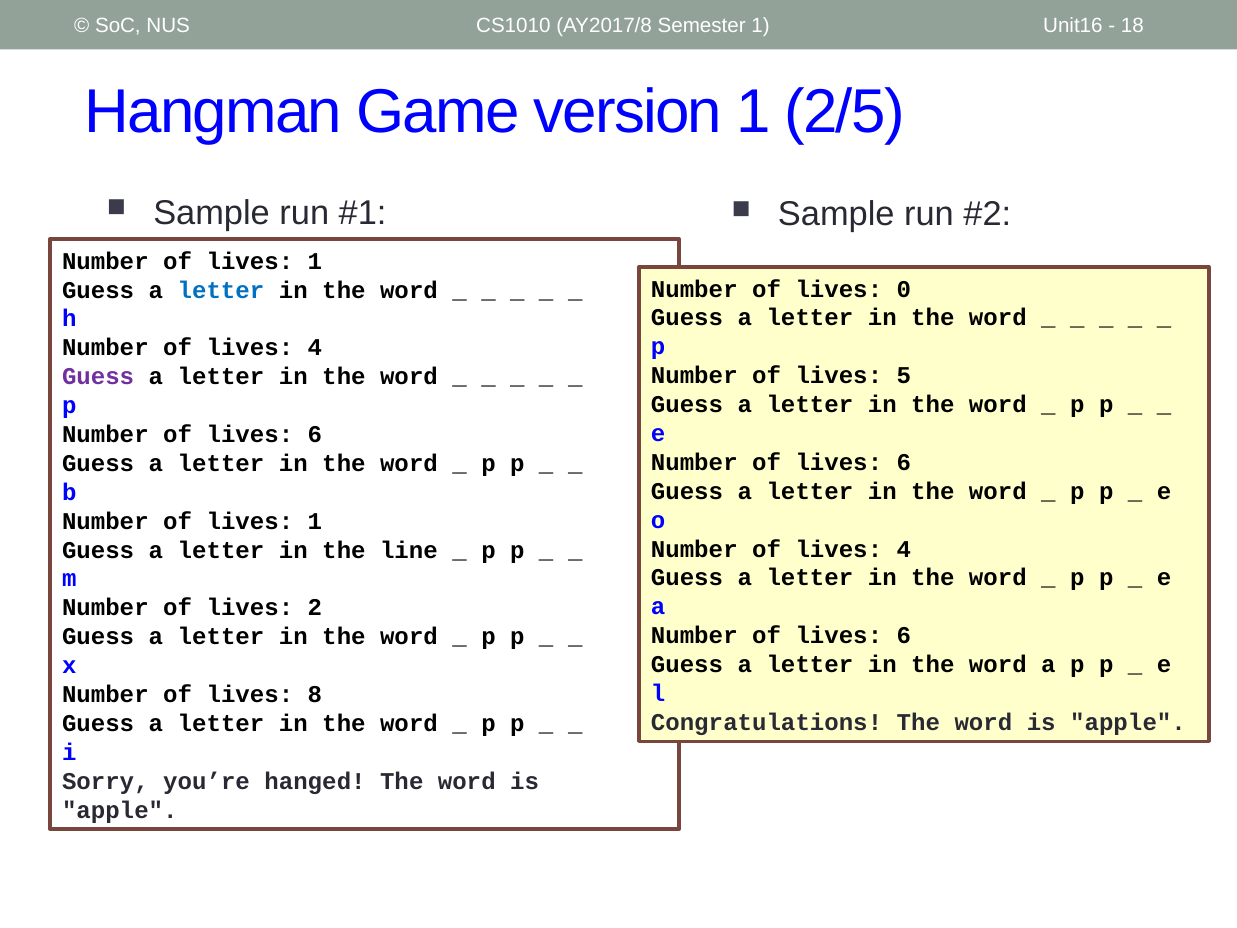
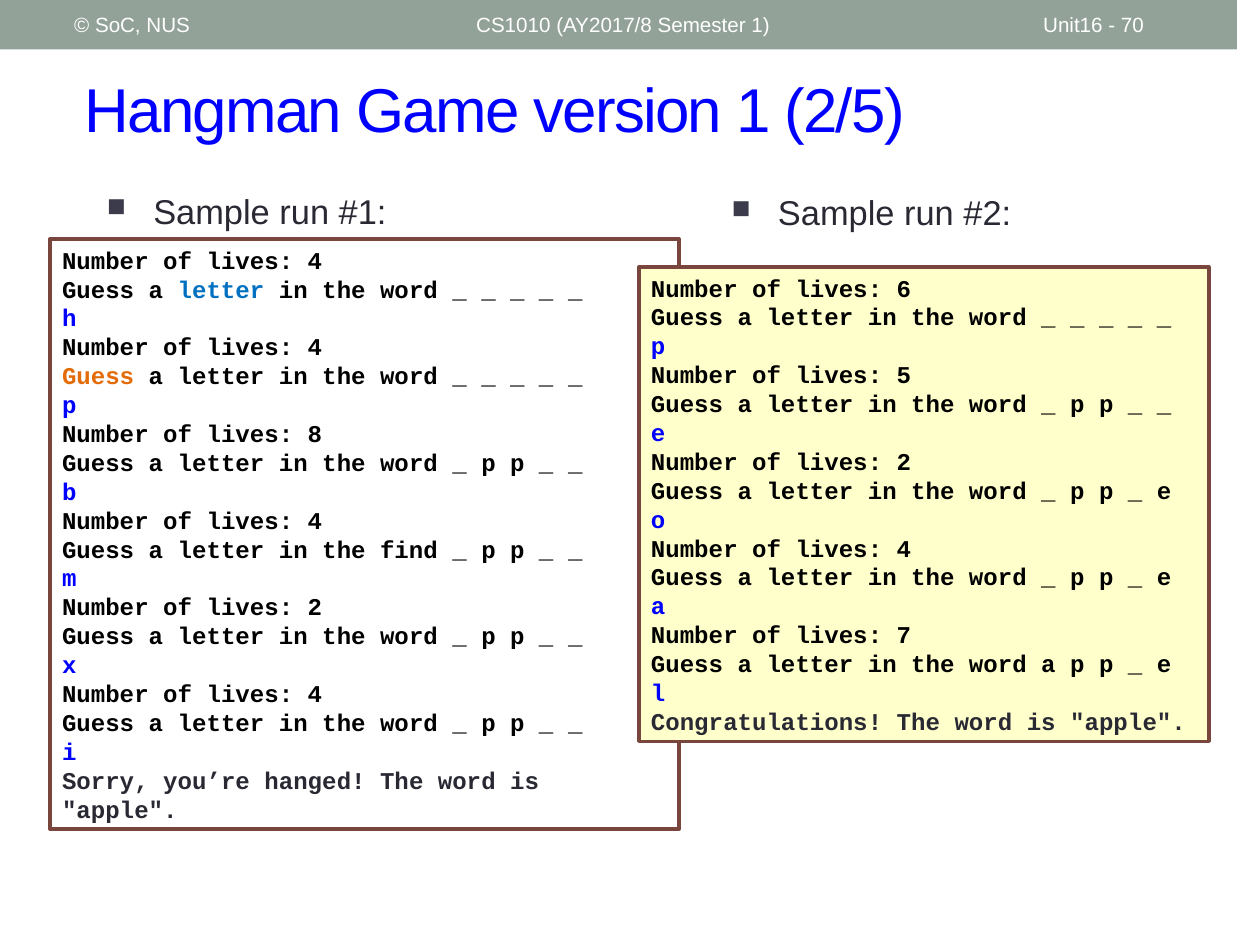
18: 18 -> 70
1 at (315, 261): 1 -> 4
0: 0 -> 6
Guess at (98, 377) colour: purple -> orange
6 at (315, 434): 6 -> 8
6 at (904, 462): 6 -> 2
1 at (315, 521): 1 -> 4
line: line -> find
6 at (904, 636): 6 -> 7
8 at (315, 694): 8 -> 4
